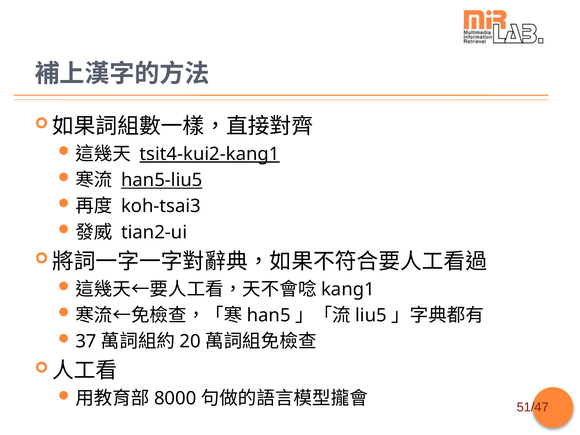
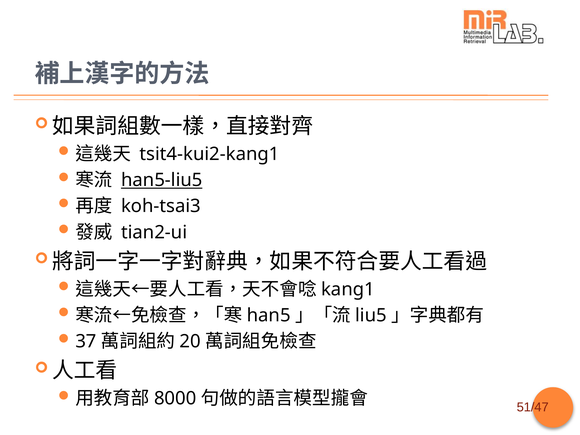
tsit4-kui2-kang1 underline: present -> none
